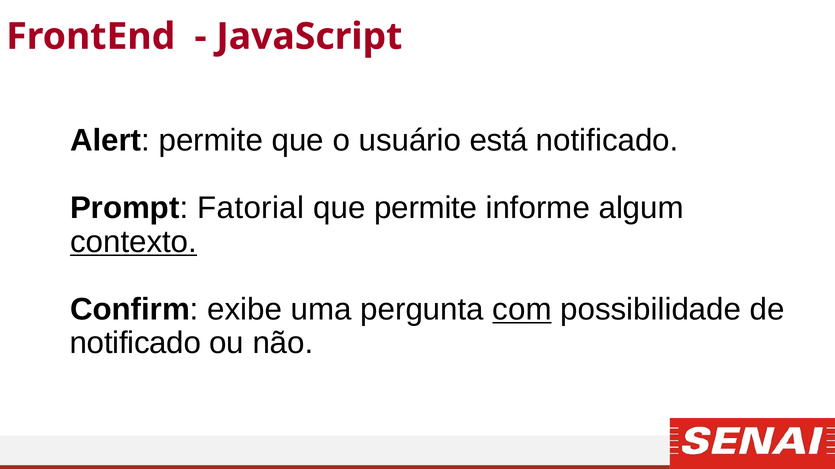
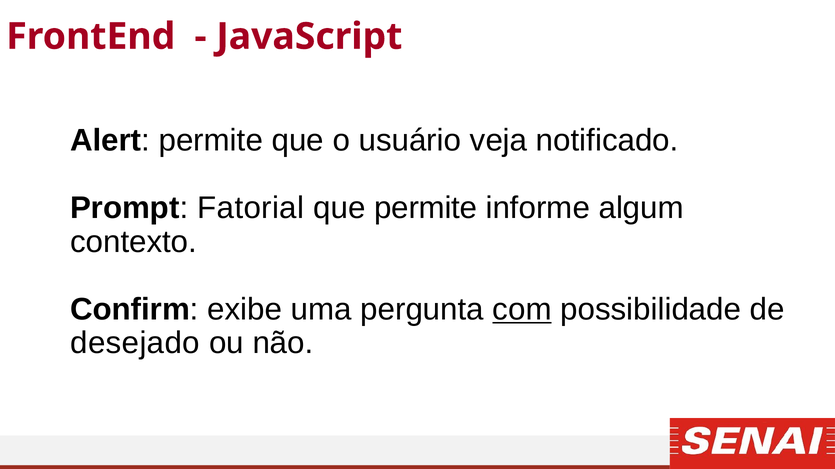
está: está -> veja
contexto underline: present -> none
notificado at (135, 344): notificado -> desejado
